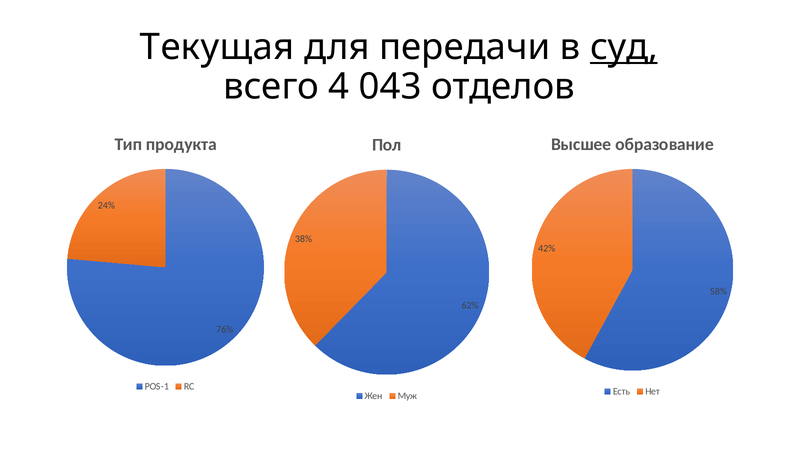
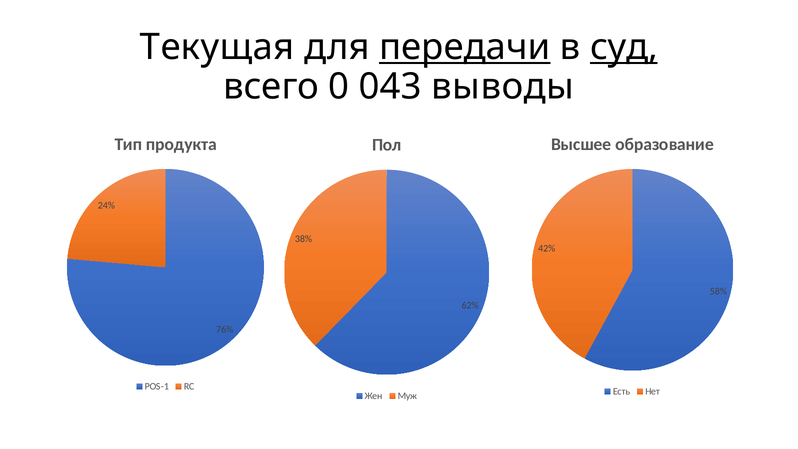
передачи underline: none -> present
4: 4 -> 0
отделов: отделов -> выводы
